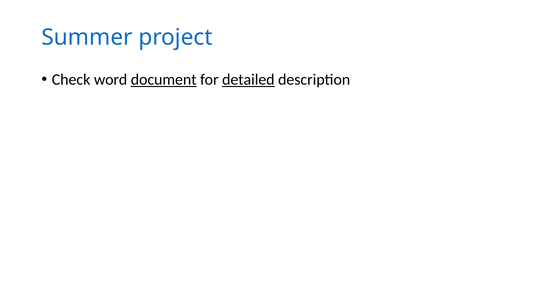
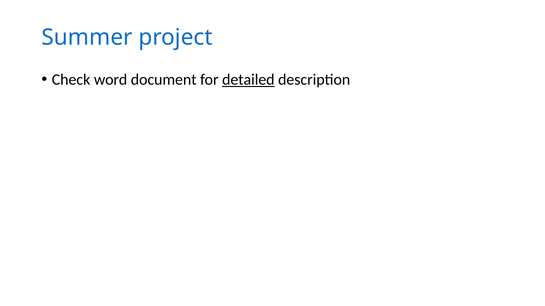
document underline: present -> none
